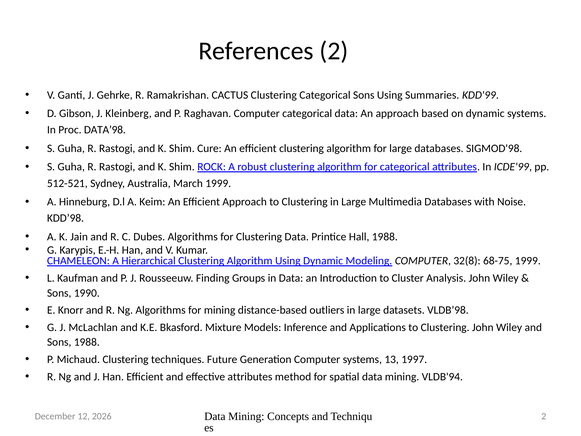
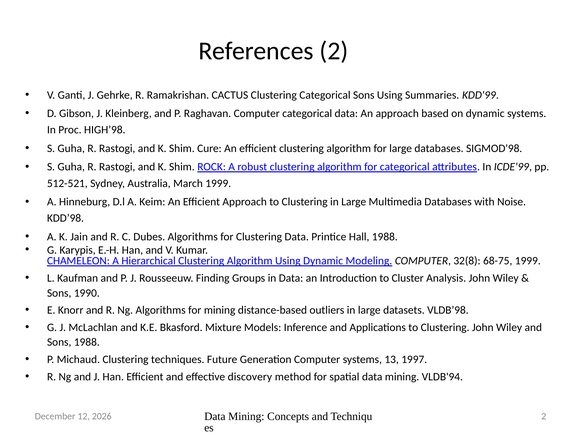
DATA’98: DATA’98 -> HIGH’98
effective attributes: attributes -> discovery
